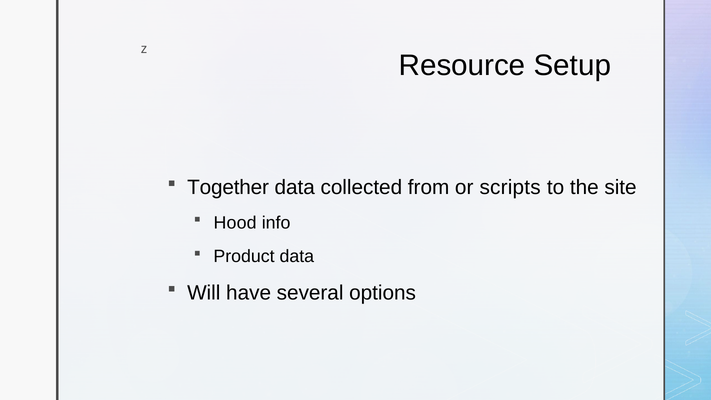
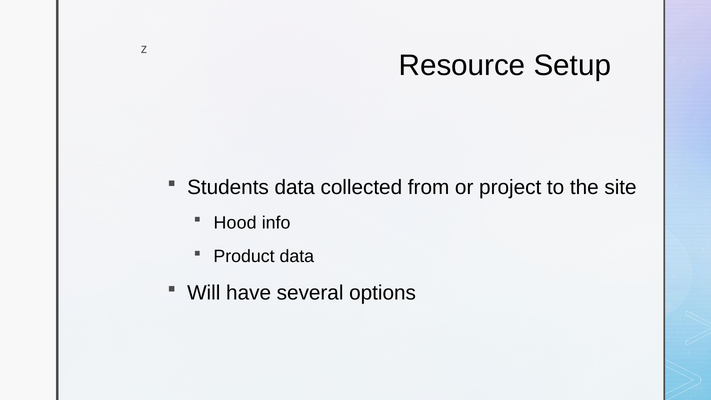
Together: Together -> Students
scripts: scripts -> project
